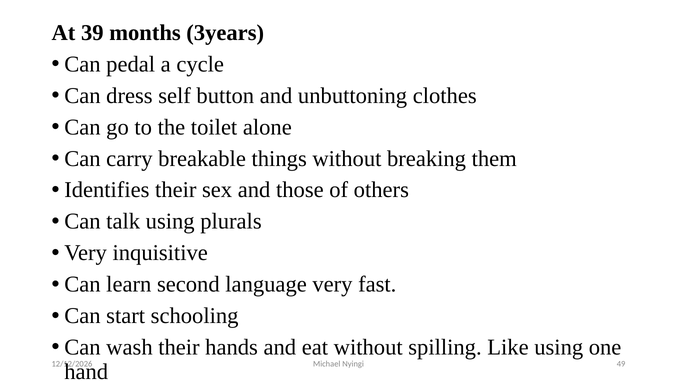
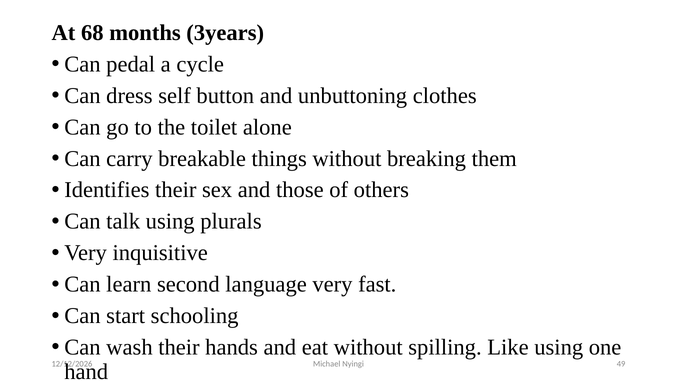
39: 39 -> 68
